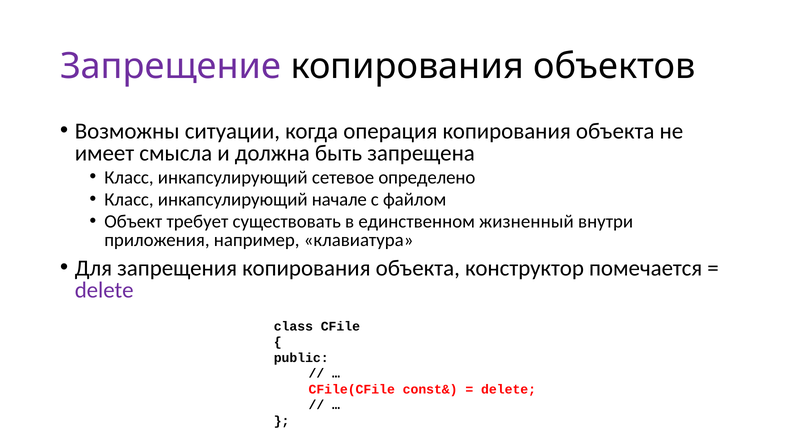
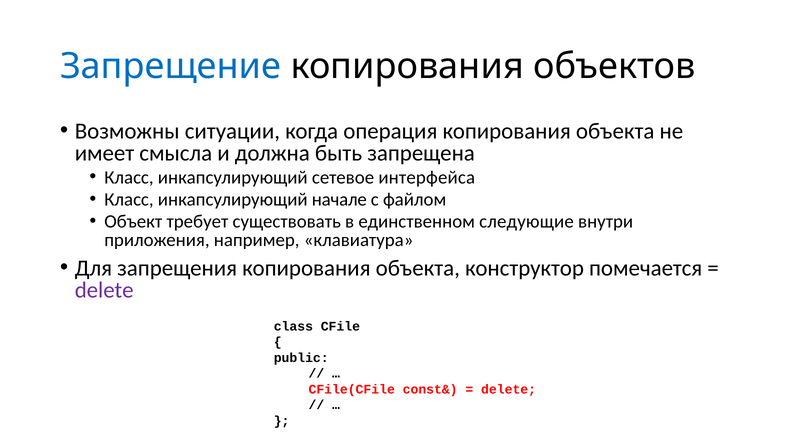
Запрещение colour: purple -> blue
определено: определено -> интерфейса
жизненный: жизненный -> следующие
